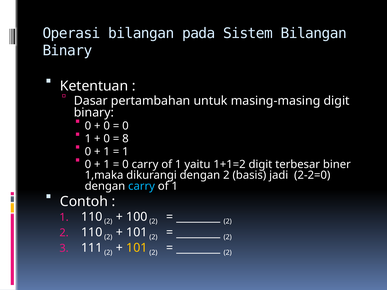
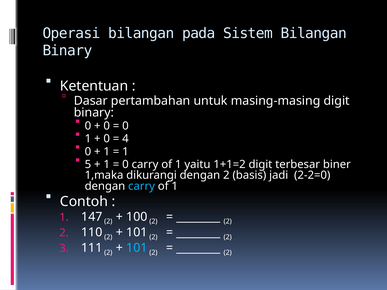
8: 8 -> 4
0 at (88, 165): 0 -> 5
1 110: 110 -> 147
101 at (137, 248) colour: yellow -> light blue
